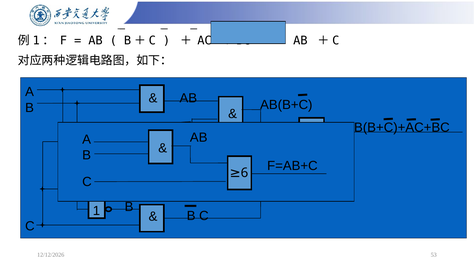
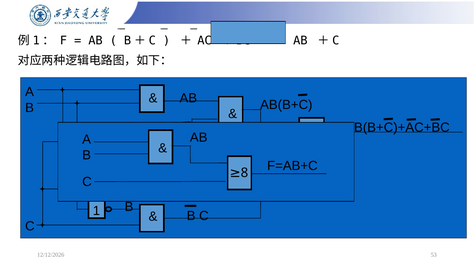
6: 6 -> 8
